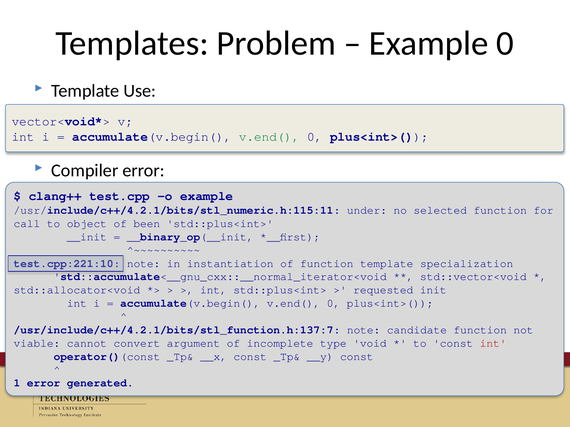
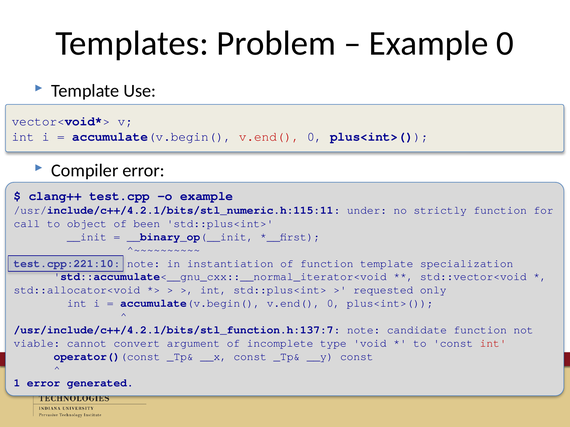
v.end( at (269, 137) colour: green -> red
selected: selected -> strictly
init: init -> only
